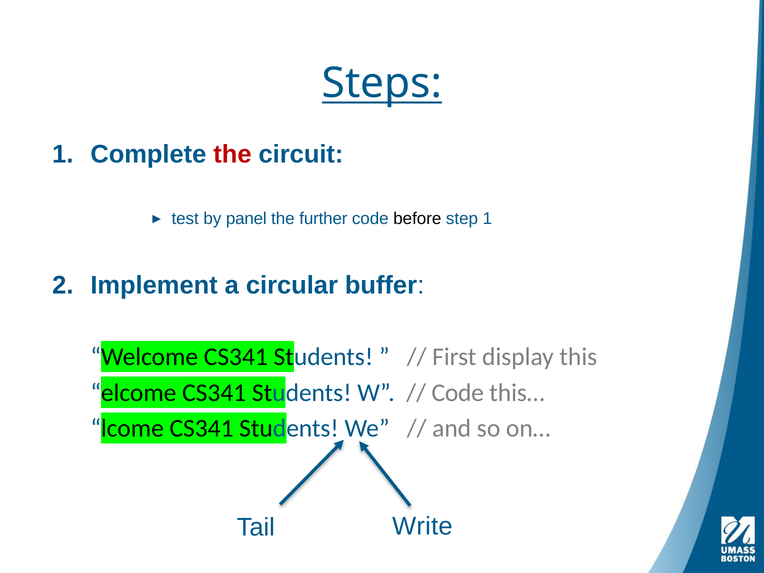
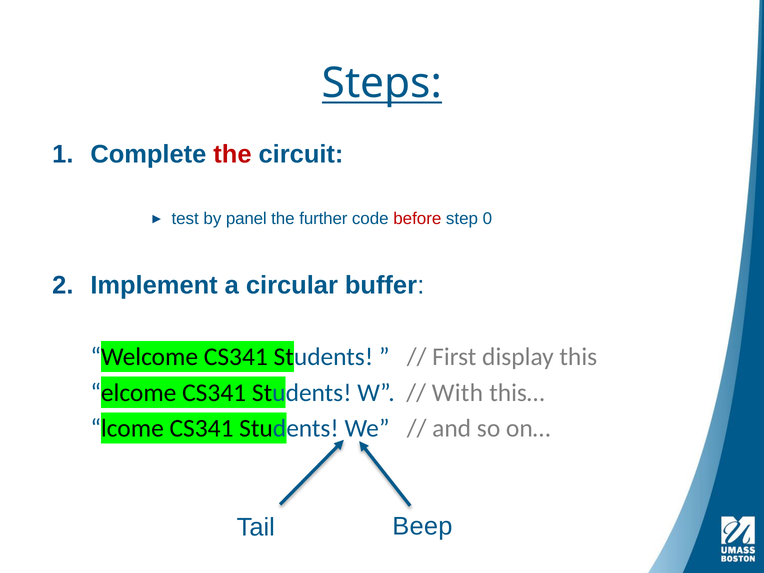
before colour: black -> red
step 1: 1 -> 0
Code at (458, 393): Code -> With
Write: Write -> Beep
